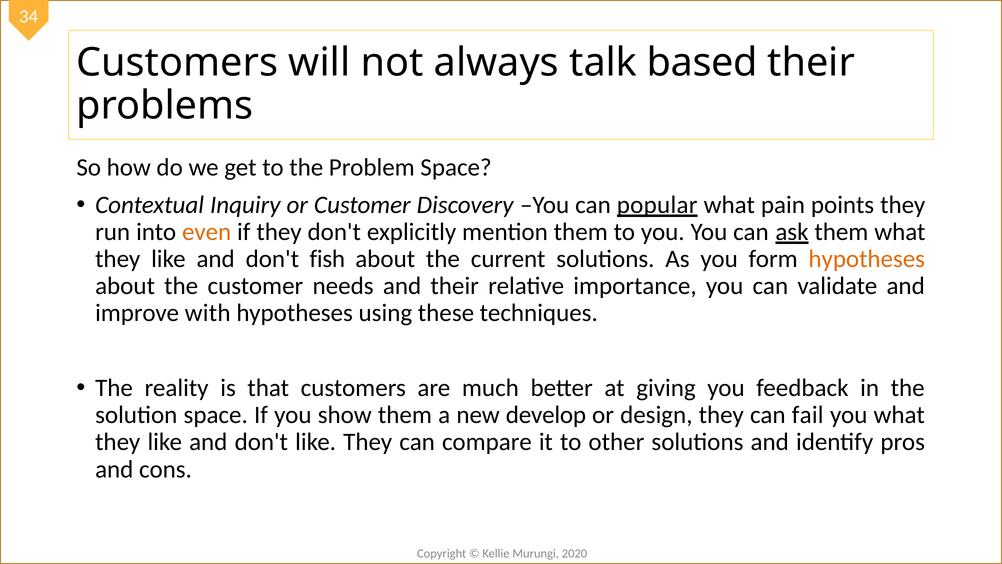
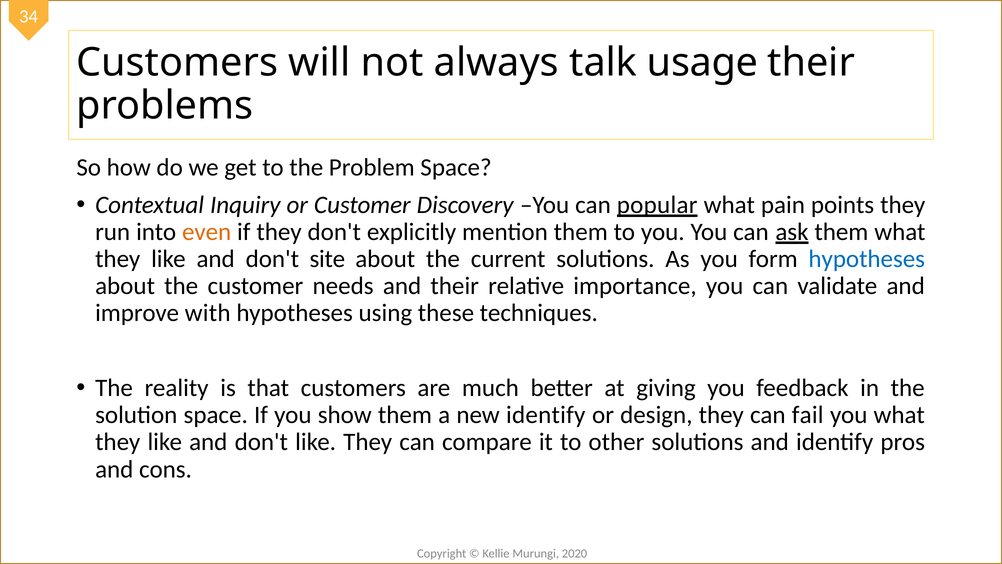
based: based -> usage
fish: fish -> site
hypotheses at (867, 259) colour: orange -> blue
new develop: develop -> identify
